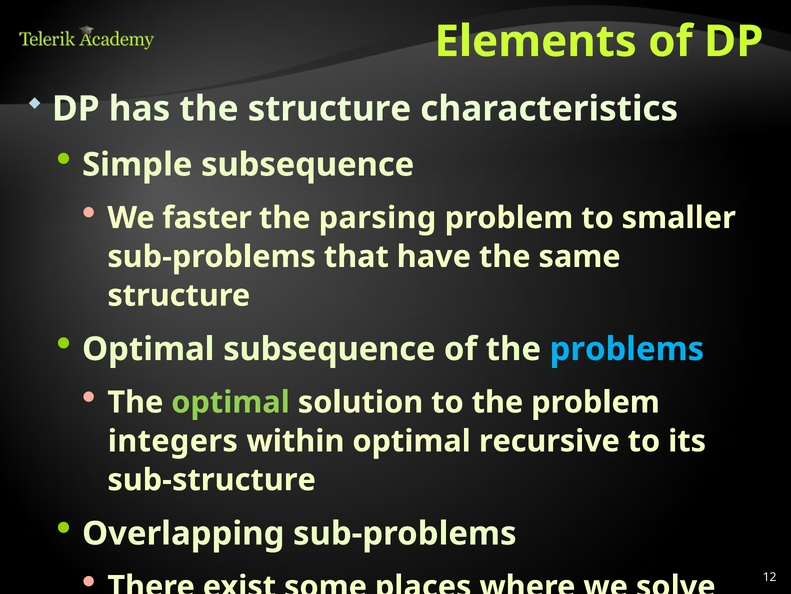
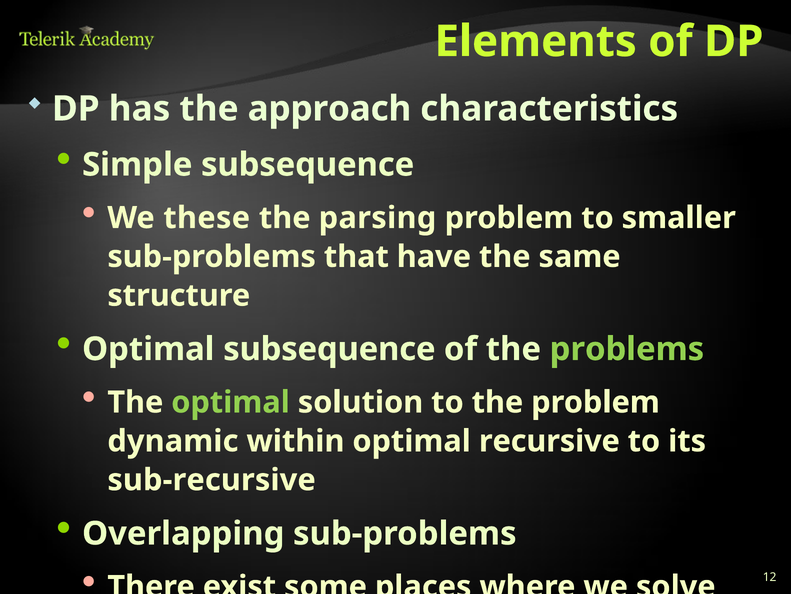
the structure: structure -> approach
faster: faster -> these
problems colour: light blue -> light green
integers: integers -> dynamic
sub-structure: sub-structure -> sub-recursive
